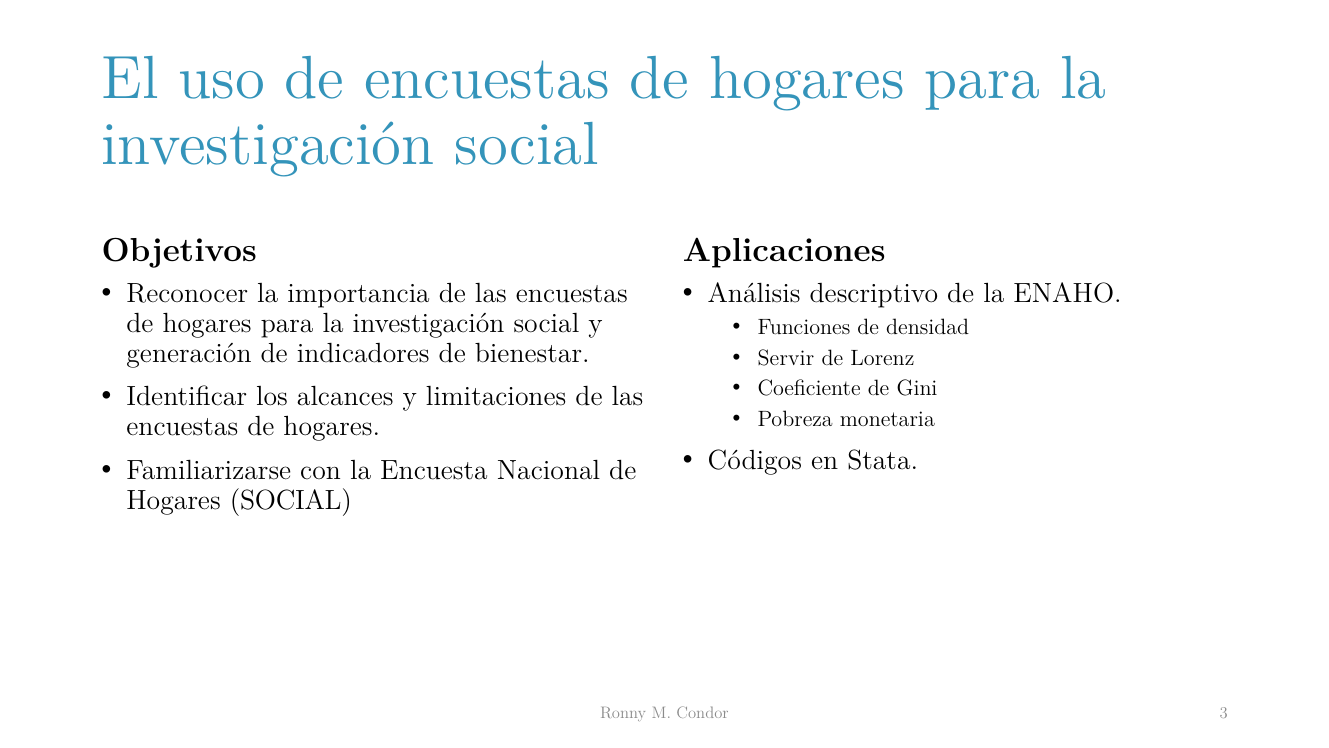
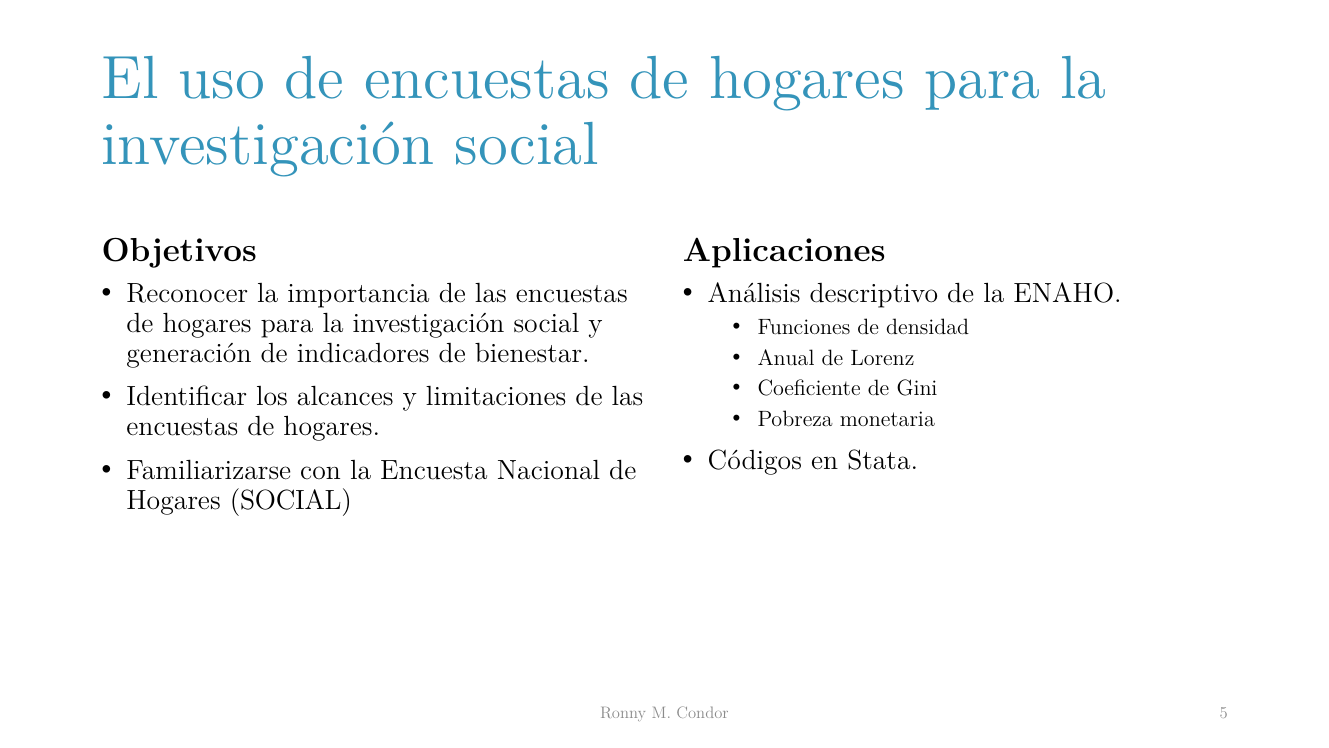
Servir: Servir -> Anual
3: 3 -> 5
